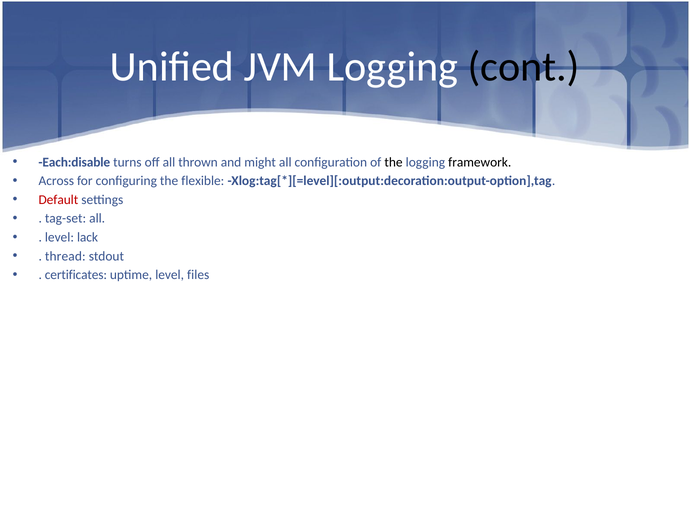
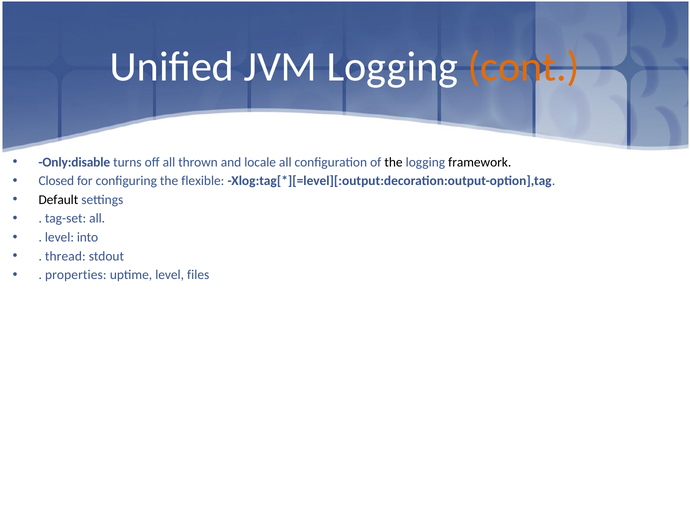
cont colour: black -> orange
Each:disable: Each:disable -> Only:disable
might: might -> locale
Across: Across -> Closed
Default colour: red -> black
lack: lack -> into
certificates: certificates -> properties
